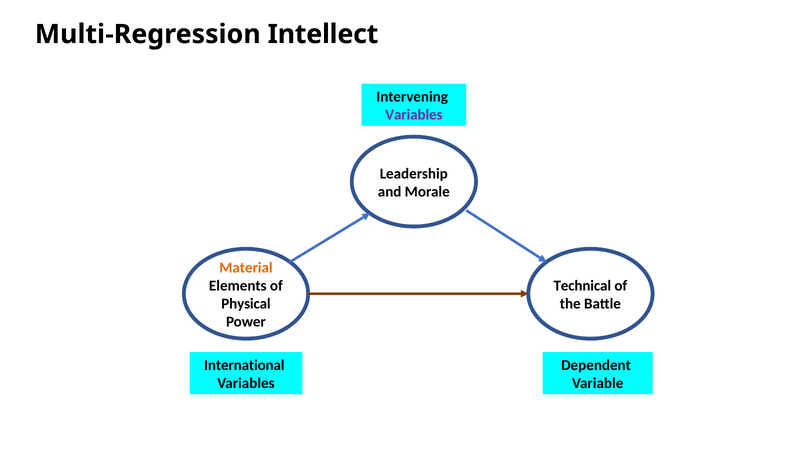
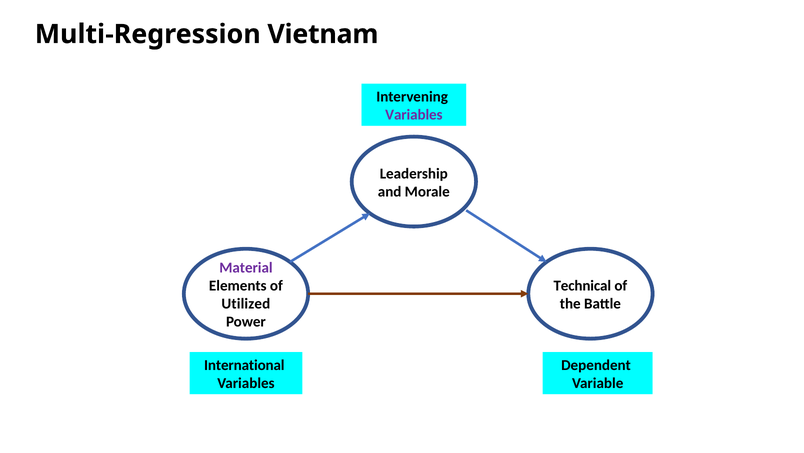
Intellect: Intellect -> Vietnam
Material colour: orange -> purple
Physical: Physical -> Utilized
